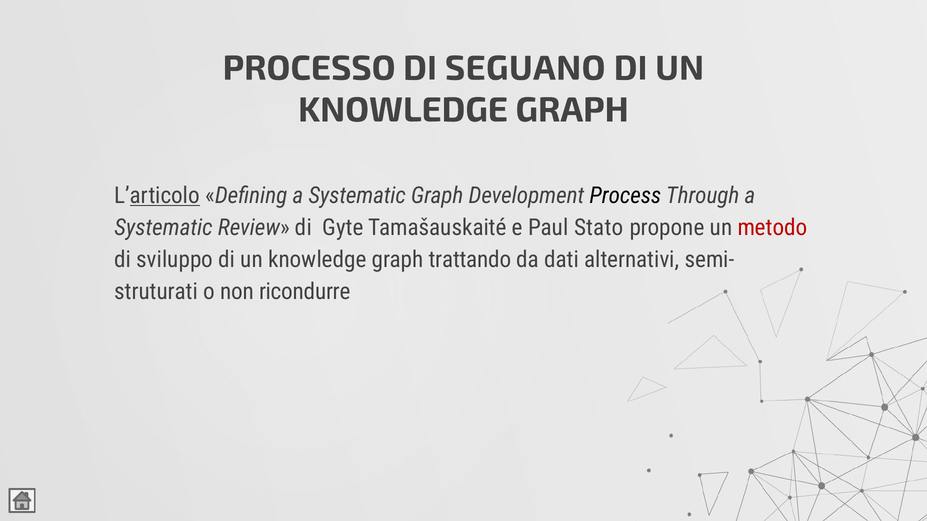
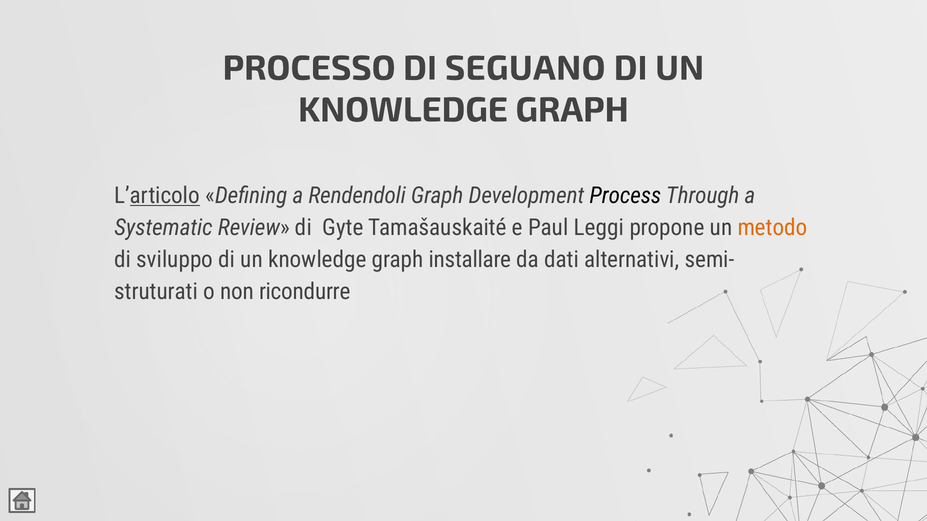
Defining a Systematic: Systematic -> Rendendoli
Stato: Stato -> Leggi
metodo colour: red -> orange
trattando: trattando -> installare
